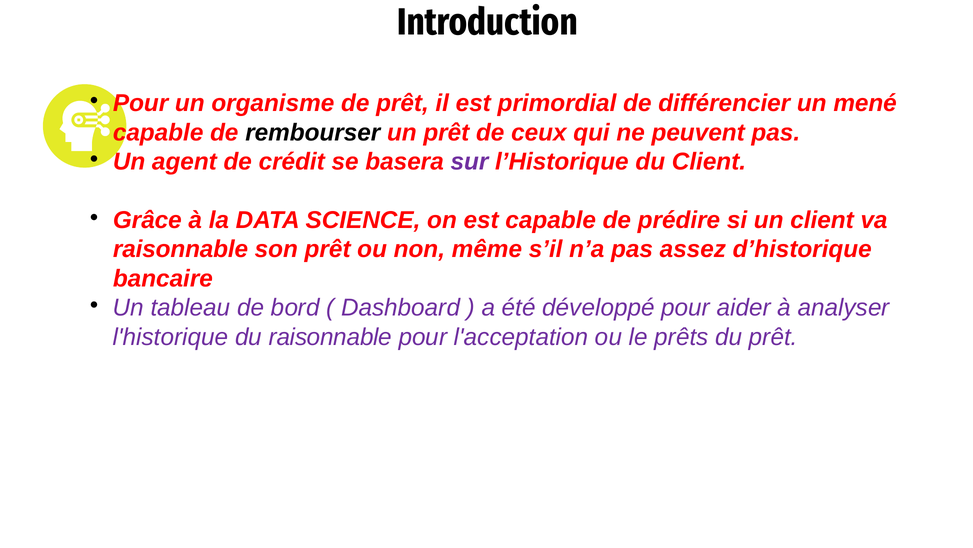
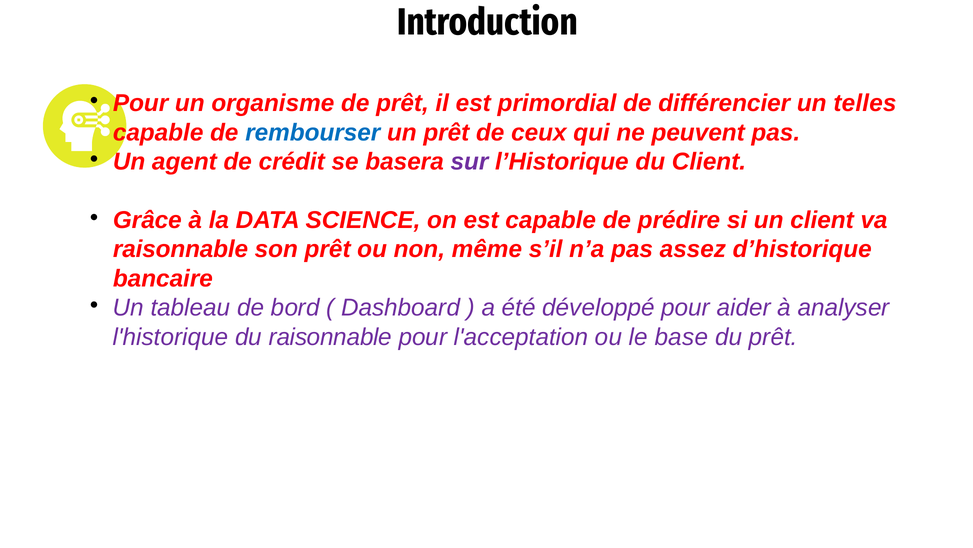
mené: mené -> telles
rembourser colour: black -> blue
prêts: prêts -> base
